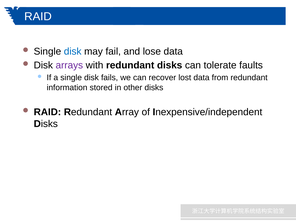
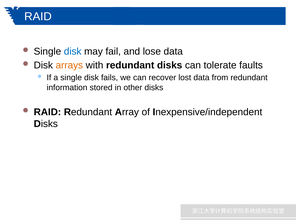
arrays colour: purple -> orange
